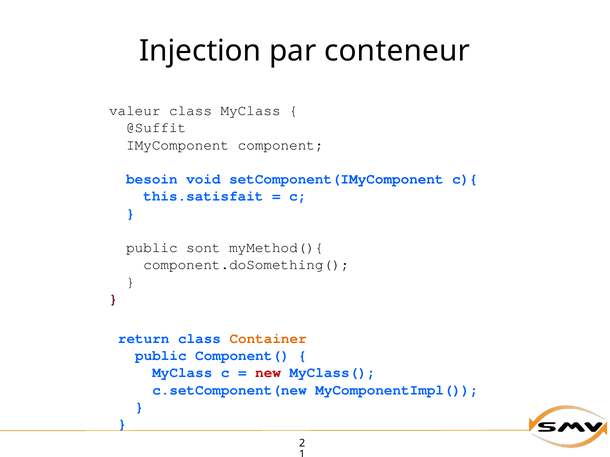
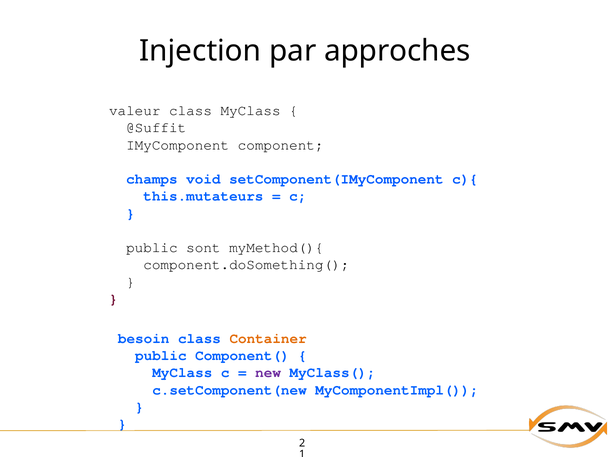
conteneur: conteneur -> approches
besoin: besoin -> champs
this.satisfait: this.satisfait -> this.mutateurs
return: return -> besoin
new colour: red -> purple
